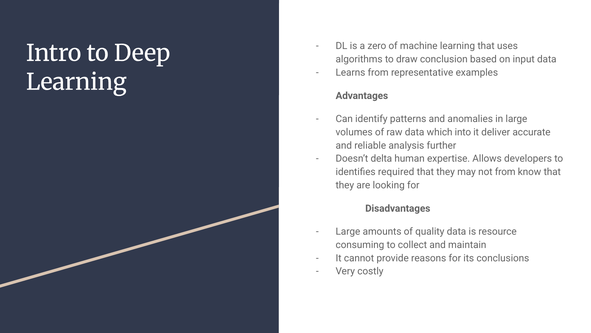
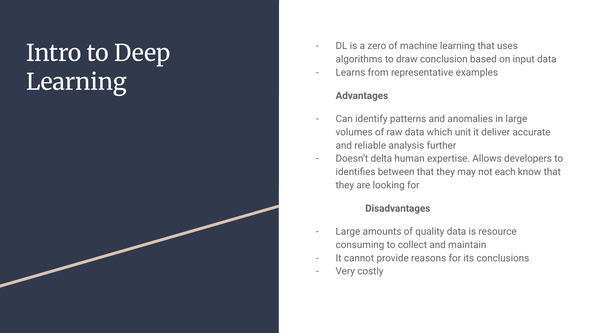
into: into -> unit
required: required -> between
not from: from -> each
